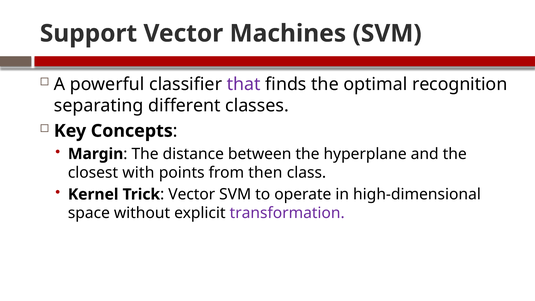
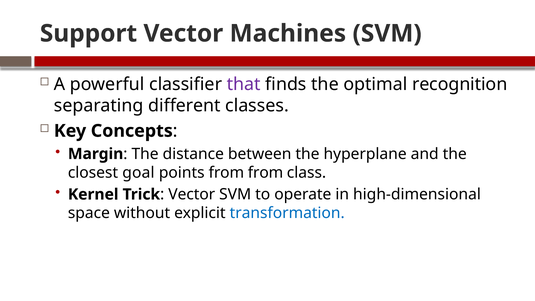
with: with -> goal
from then: then -> from
transformation colour: purple -> blue
